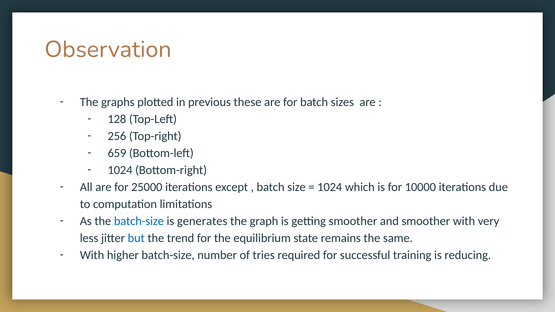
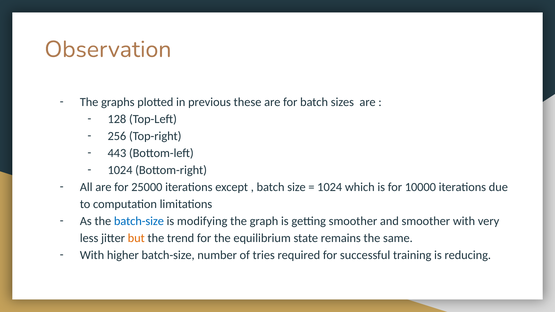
659: 659 -> 443
generates: generates -> modifying
but colour: blue -> orange
